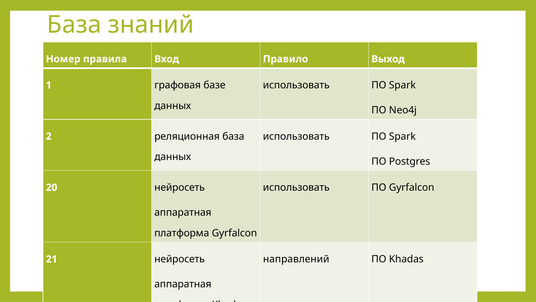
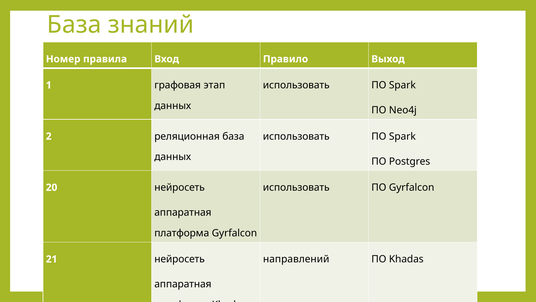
базе: базе -> этап
